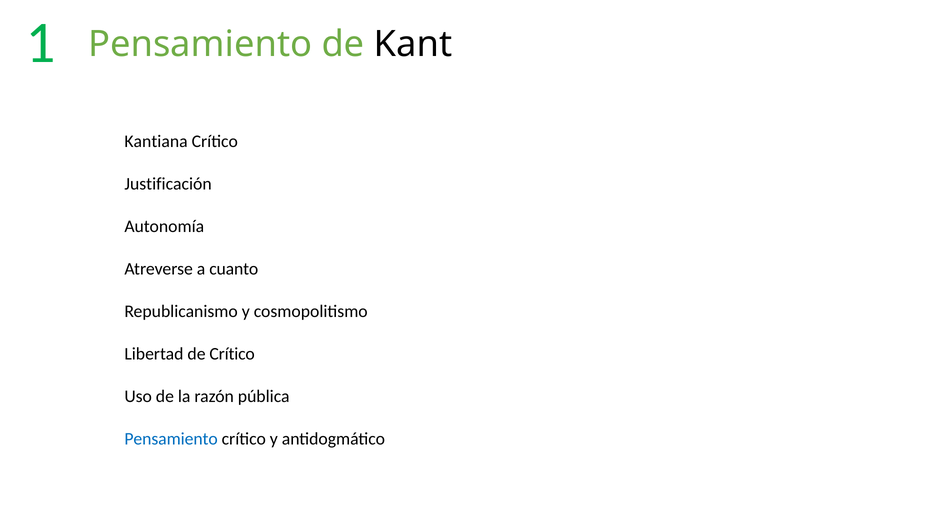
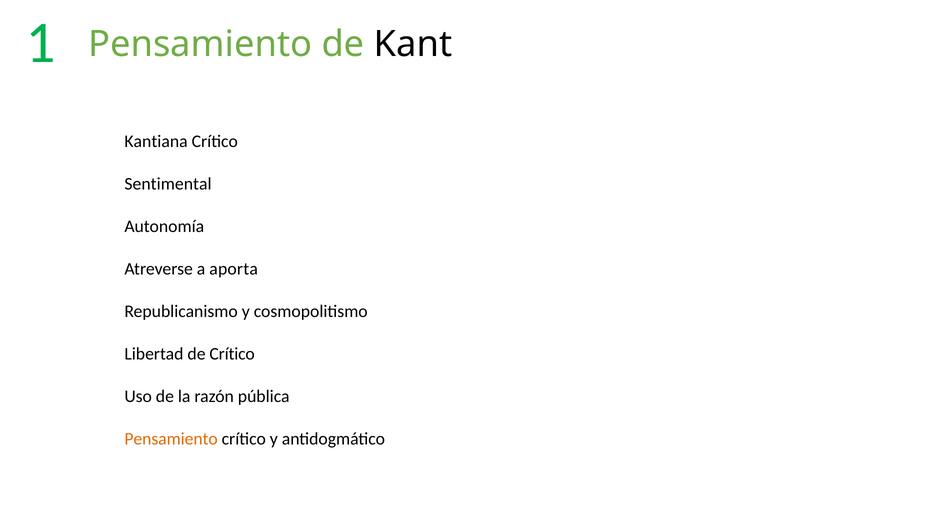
Justificación: Justificación -> Sentimental
cuanto: cuanto -> aporta
Pensamiento at (171, 438) colour: blue -> orange
